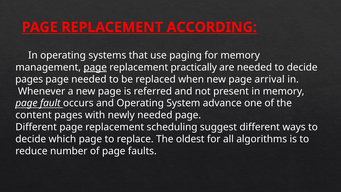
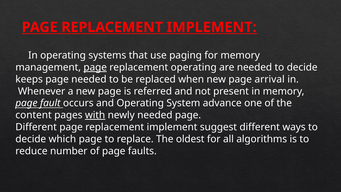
ACCORDING at (212, 27): ACCORDING -> IMPLEMENT
replacement practically: practically -> operating
pages at (29, 79): pages -> keeps
with underline: none -> present
Different page replacement scheduling: scheduling -> implement
